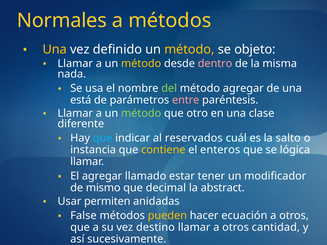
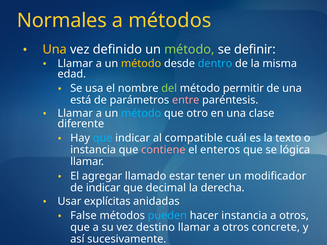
método at (189, 49) colour: yellow -> light green
objeto: objeto -> definir
dentro colour: pink -> light blue
nada: nada -> edad
método agregar: agregar -> permitir
método at (141, 114) colour: light green -> light blue
reservados: reservados -> compatible
salto: salto -> texto
contiene colour: yellow -> pink
de mismo: mismo -> indicar
abstract: abstract -> derecha
permiten: permiten -> explícitas
pueden colour: yellow -> light blue
hacer ecuación: ecuación -> instancia
cantidad: cantidad -> concrete
